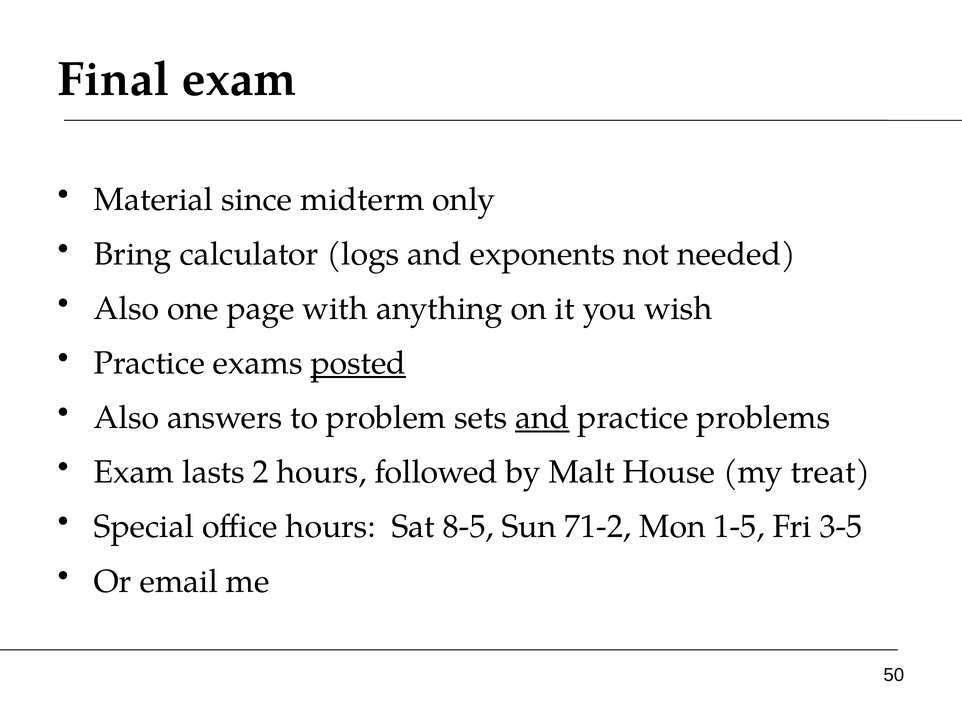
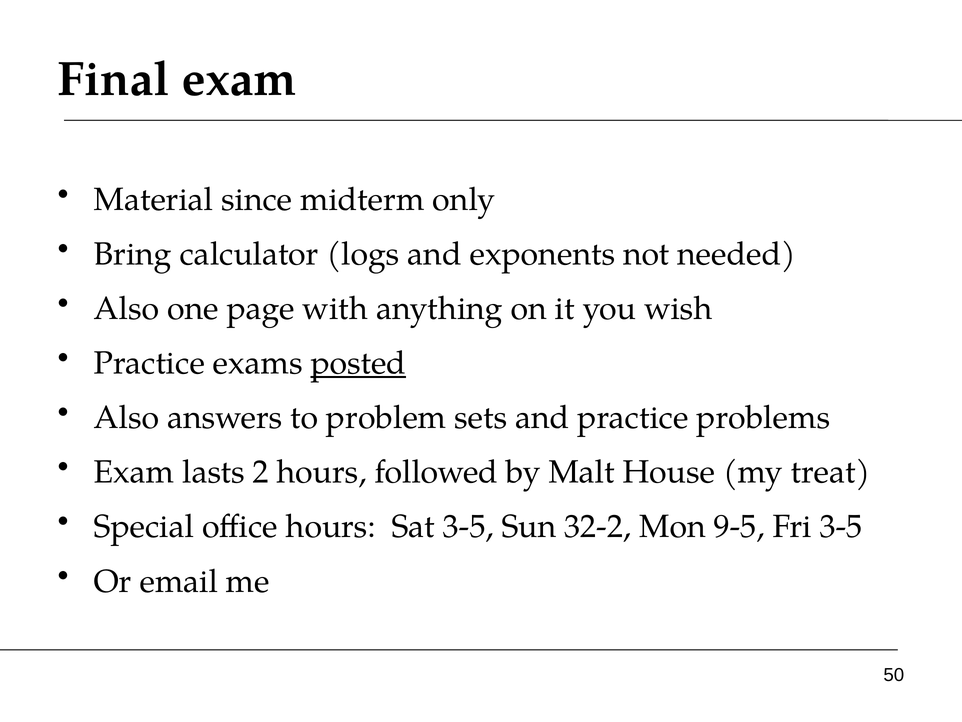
and at (542, 418) underline: present -> none
Sat 8-5: 8-5 -> 3-5
71-2: 71-2 -> 32-2
1-5: 1-5 -> 9-5
